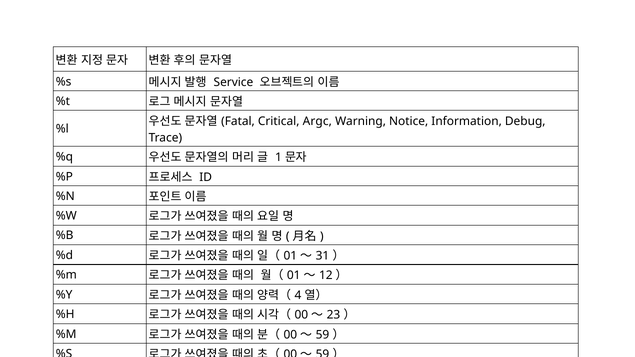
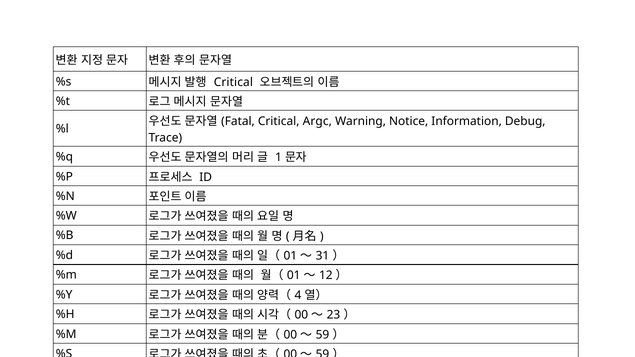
Service at (233, 82): Service -> Critical
